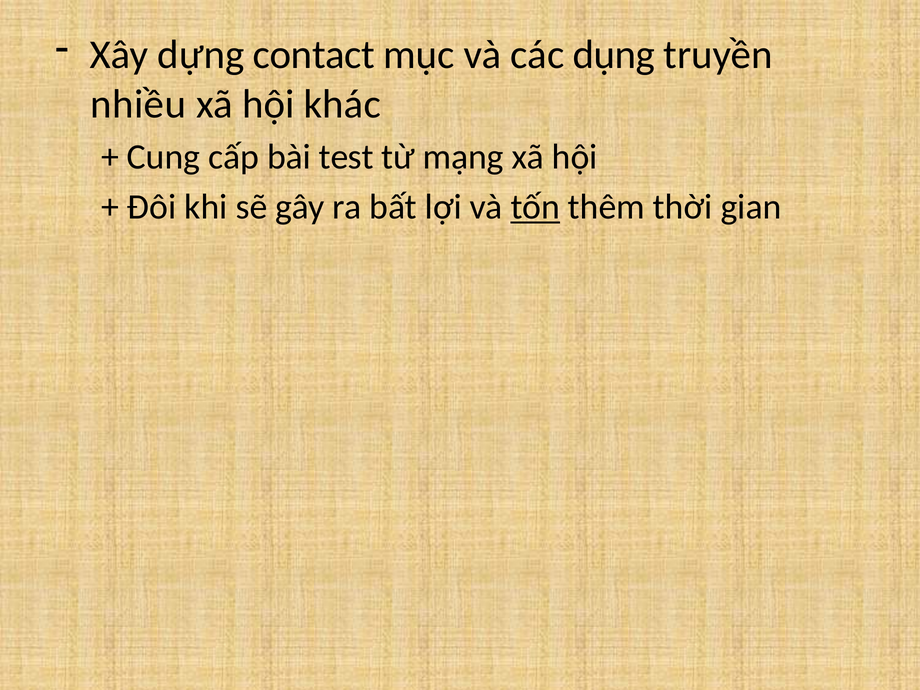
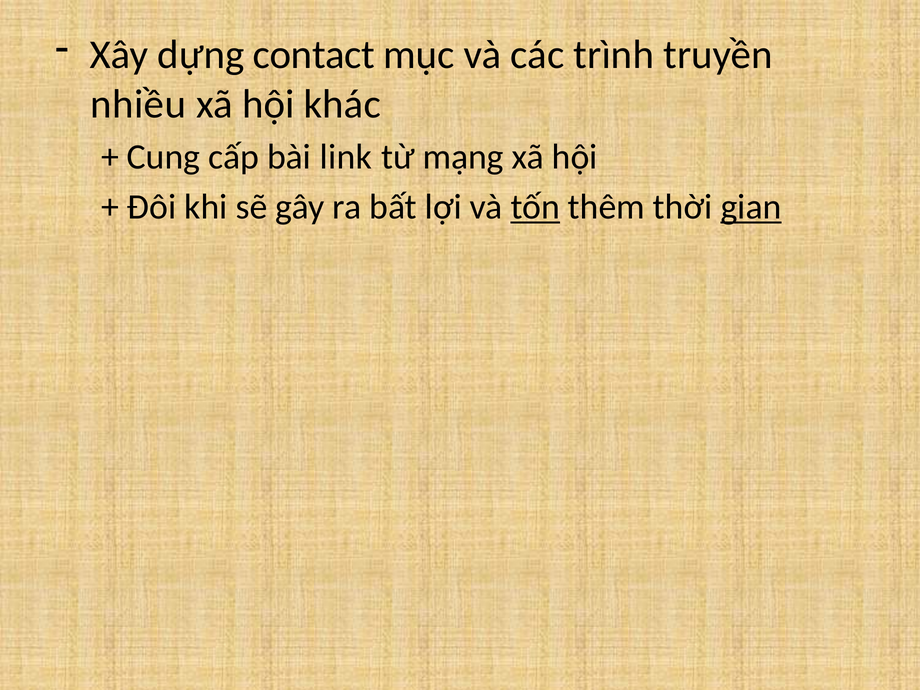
dụng: dụng -> trình
test: test -> link
gian underline: none -> present
